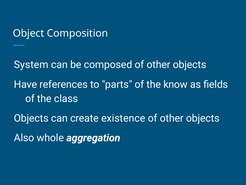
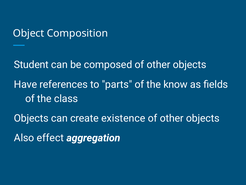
System: System -> Student
whole: whole -> effect
